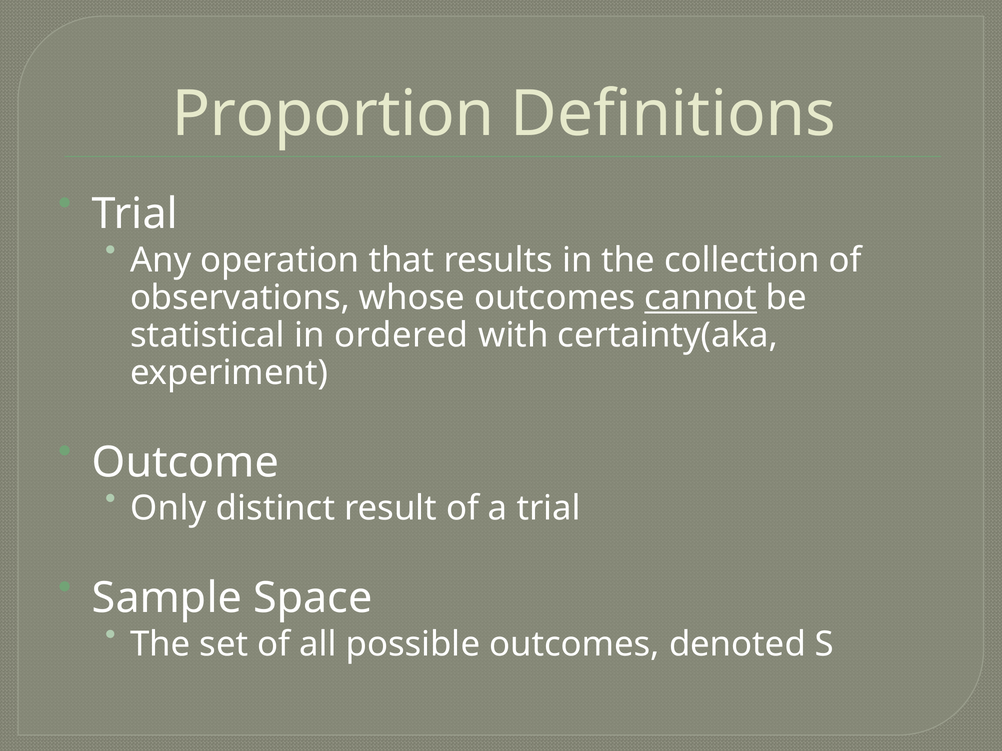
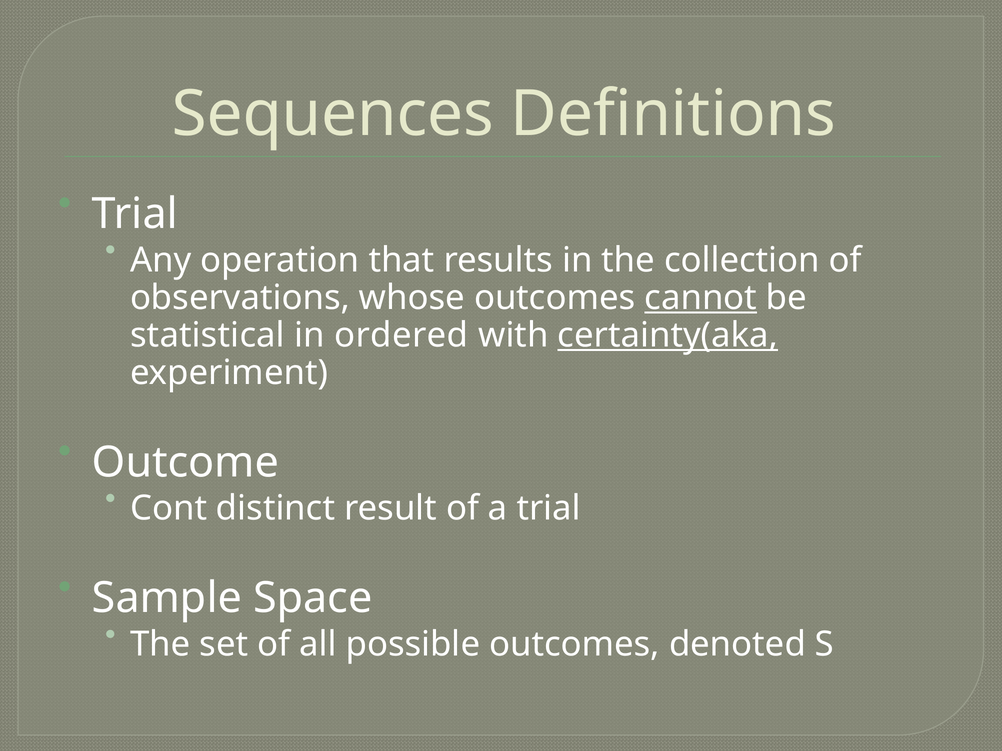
Proportion: Proportion -> Sequences
certainty(aka underline: none -> present
Only: Only -> Cont
